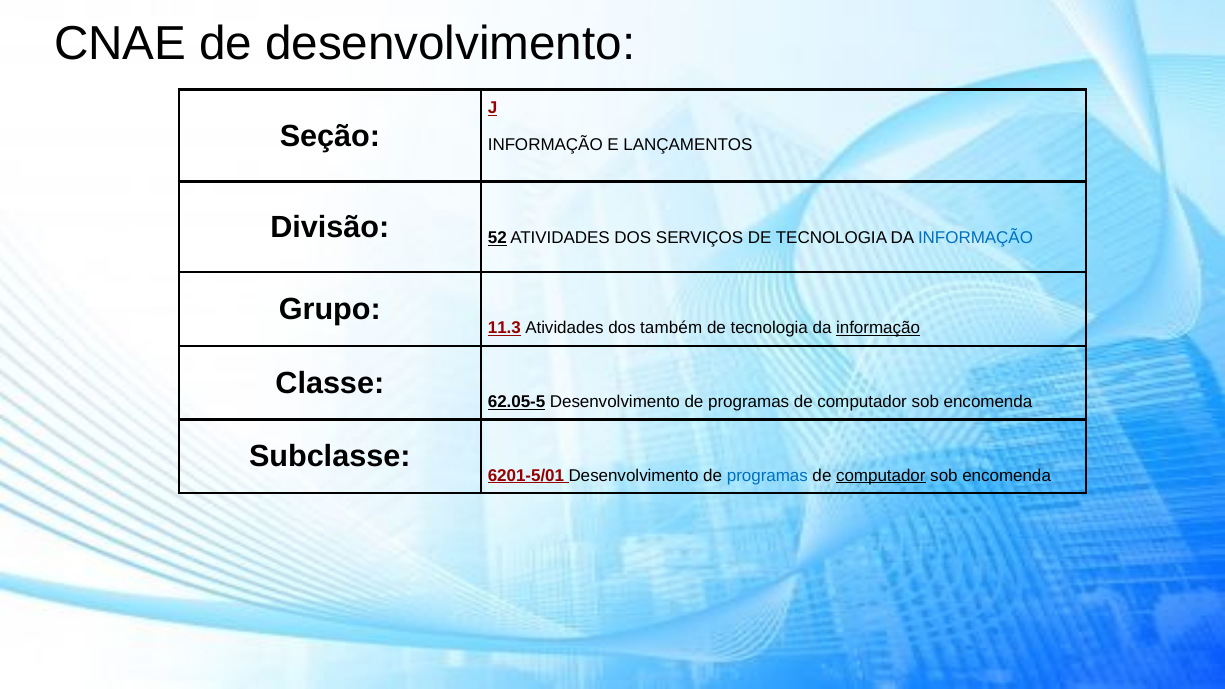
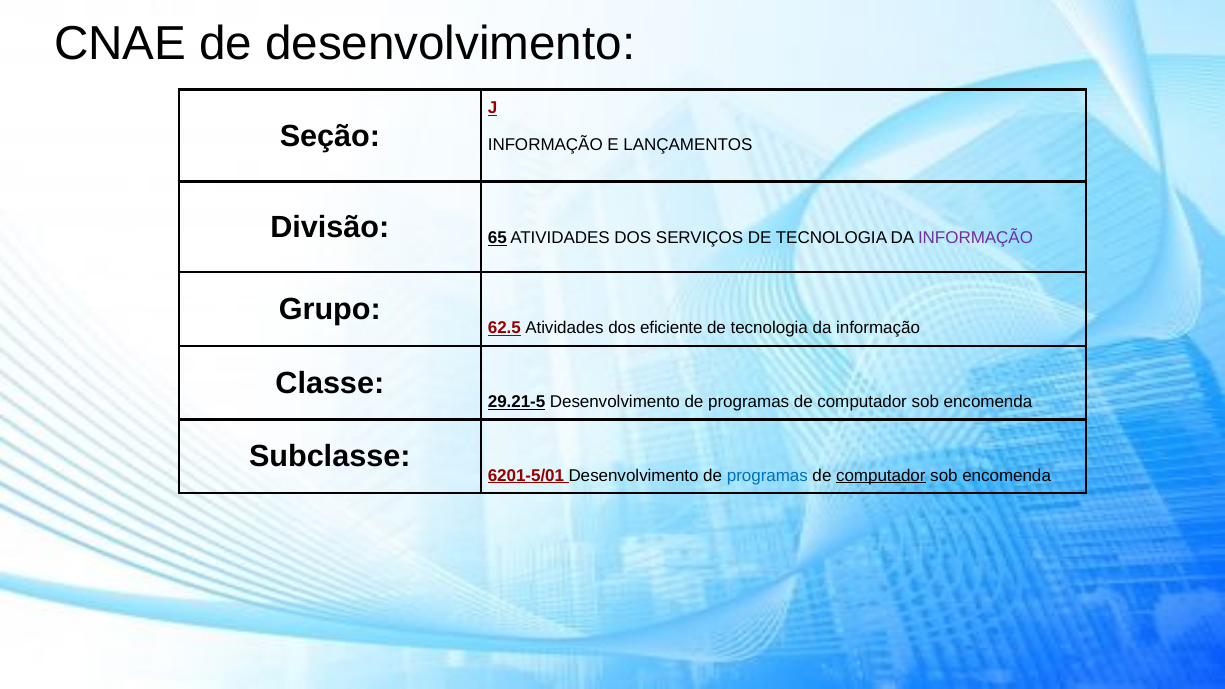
52: 52 -> 65
INFORMAÇÃO at (976, 238) colour: blue -> purple
11.3: 11.3 -> 62.5
também: também -> eficiente
informação at (878, 328) underline: present -> none
62.05-5: 62.05-5 -> 29.21-5
